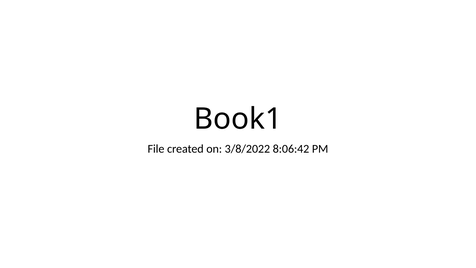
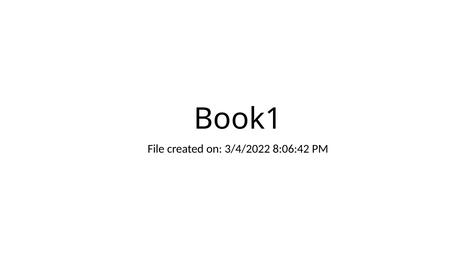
3/8/2022: 3/8/2022 -> 3/4/2022
